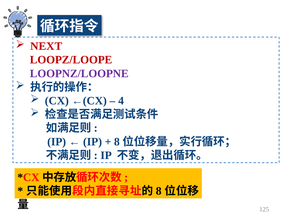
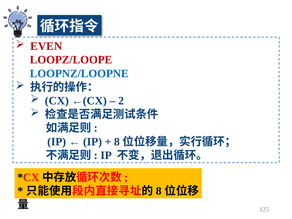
NEXT: NEXT -> EVEN
LOOPNZ/LOOPNE colour: purple -> blue
4: 4 -> 2
